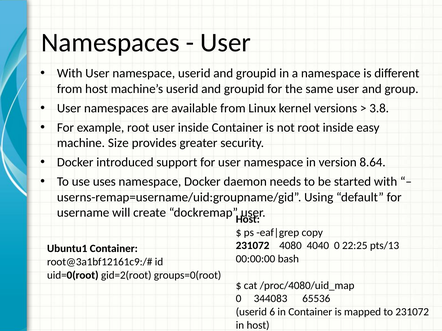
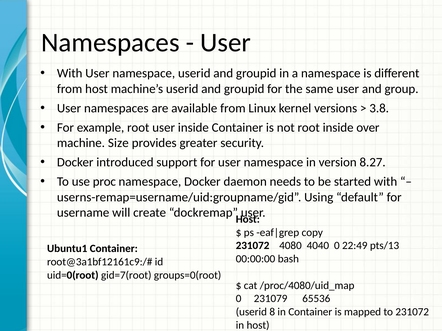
easy: easy -> over
8.64: 8.64 -> 8.27
uses: uses -> proc
22:25: 22:25 -> 22:49
gid=2(root: gid=2(root -> gid=7(root
344083: 344083 -> 231079
6: 6 -> 8
